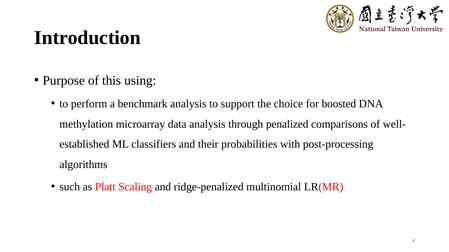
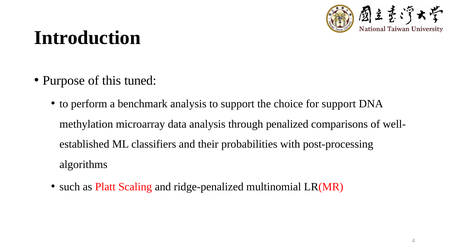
using: using -> tuned
for boosted: boosted -> support
